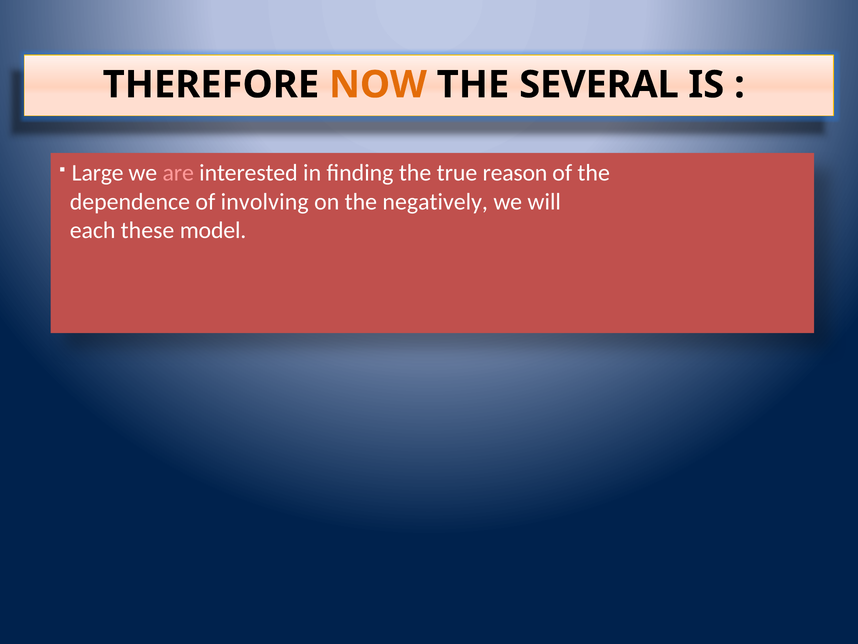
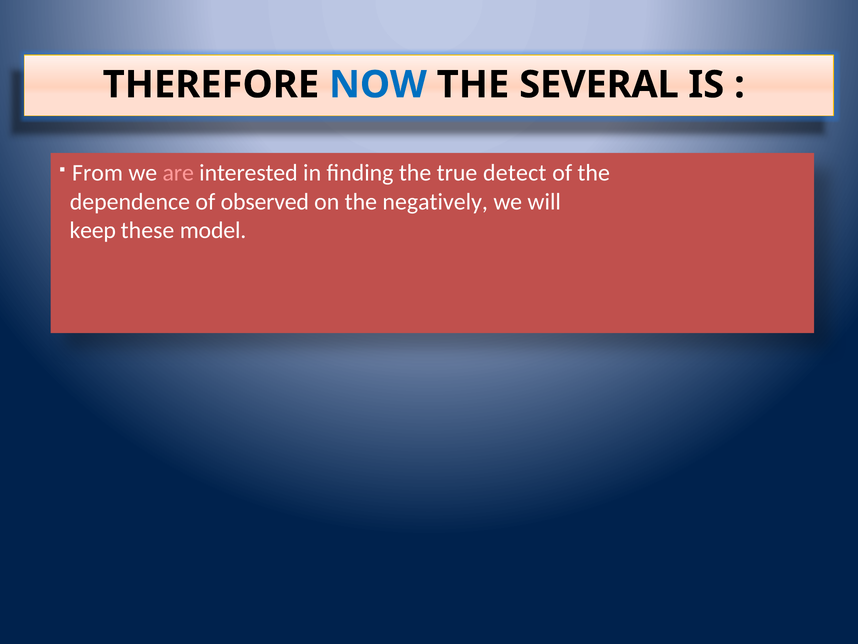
NOW colour: orange -> blue
Large: Large -> From
reason: reason -> detect
involving: involving -> observed
each: each -> keep
